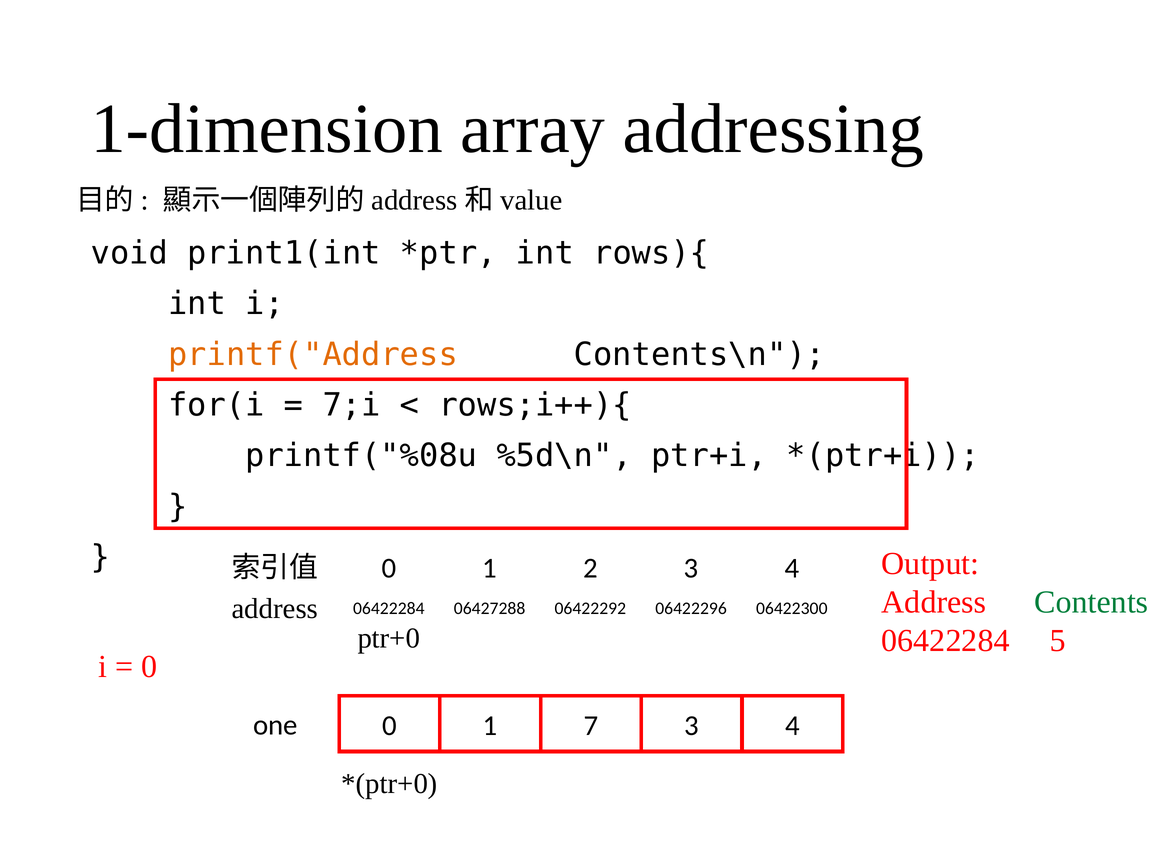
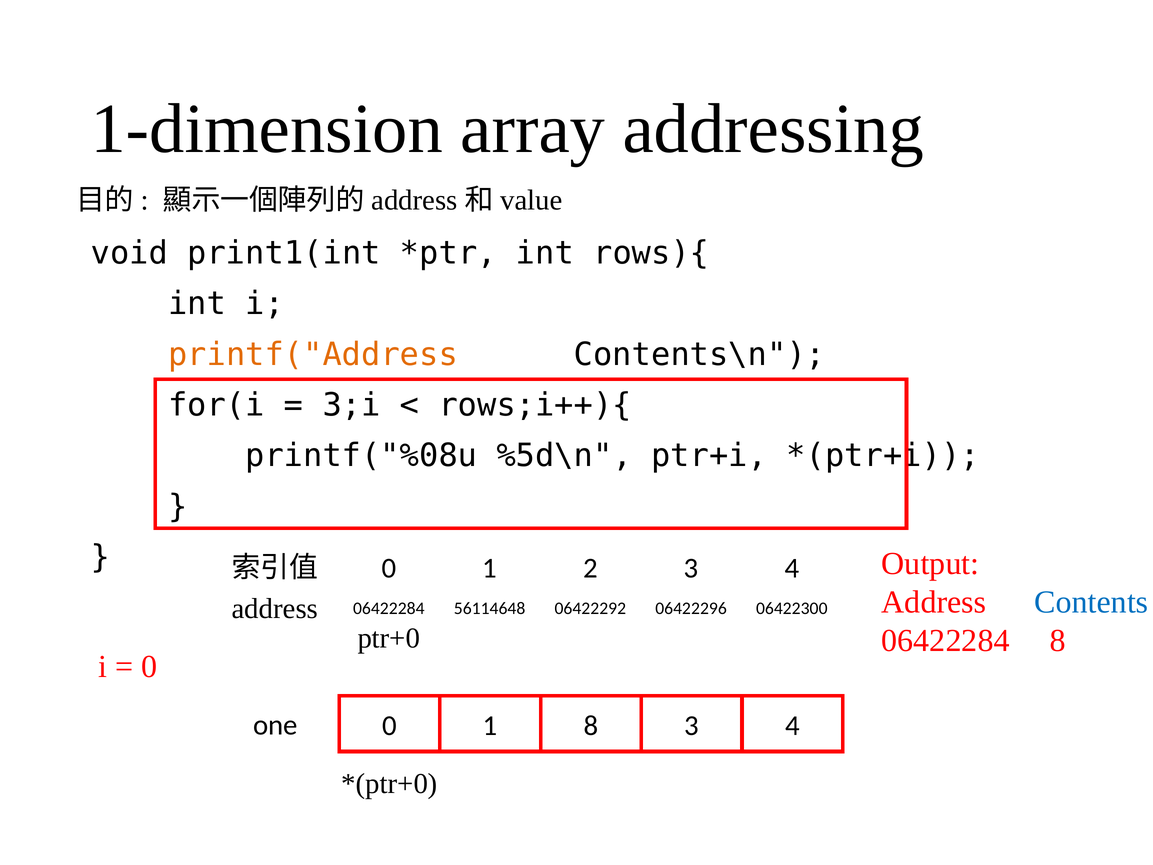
7;i: 7;i -> 3;i
Contents colour: green -> blue
06427288: 06427288 -> 56114648
06422284 5: 5 -> 8
1 7: 7 -> 8
